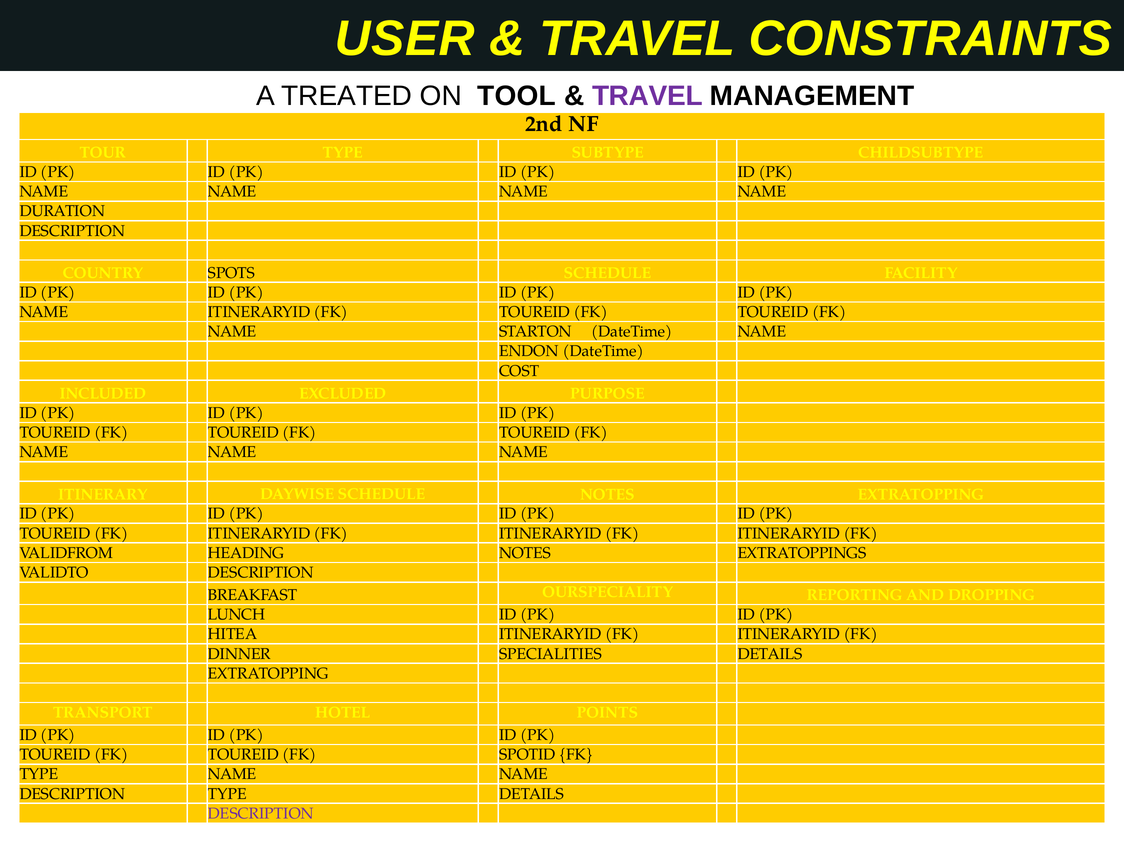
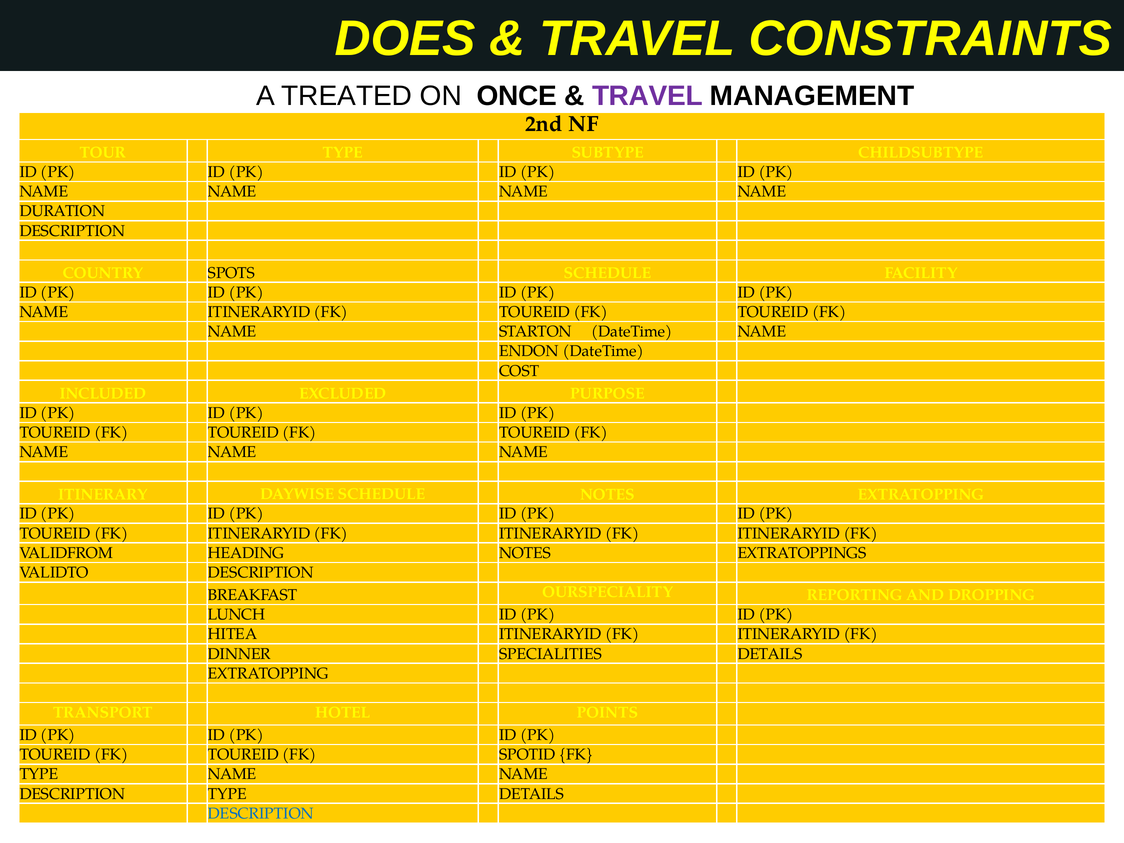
USER: USER -> DOES
TOOL: TOOL -> ONCE
DESCRIPTION at (261, 814) colour: purple -> blue
